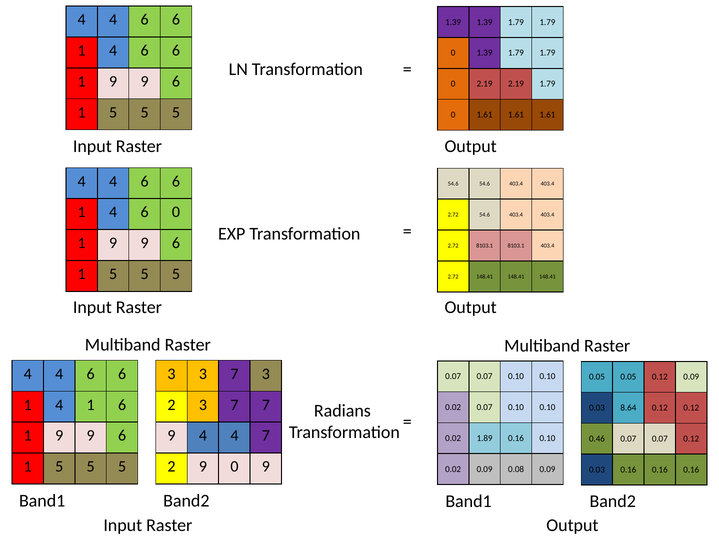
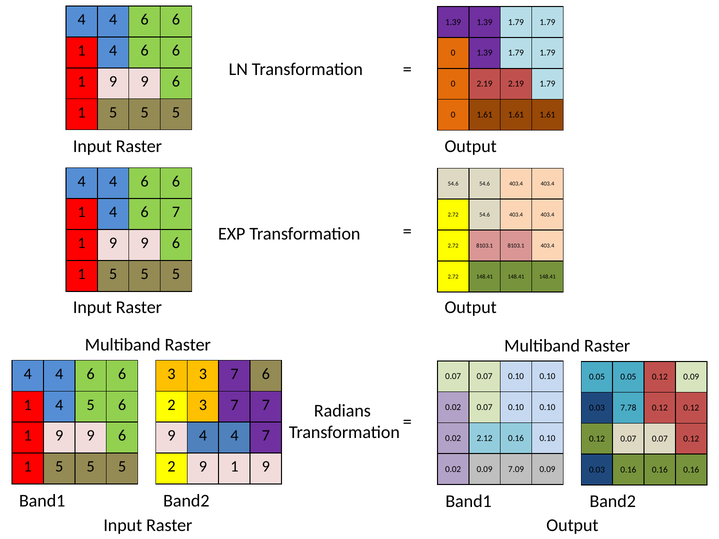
6 0: 0 -> 7
7 3: 3 -> 6
4 1: 1 -> 5
8.64: 8.64 -> 7.78
1.89: 1.89 -> 2.12
0.46 at (597, 439): 0.46 -> 0.12
9 0: 0 -> 1
0.08: 0.08 -> 7.09
